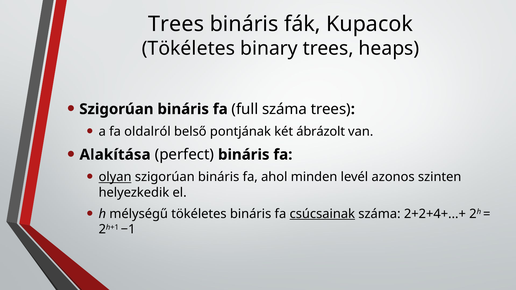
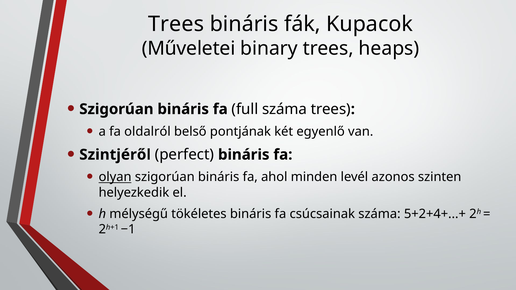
Tökéletes at (188, 49): Tökéletes -> Műveletei
ábrázolt: ábrázolt -> egyenlő
Alakítása: Alakítása -> Szintjéről
csúcsainak underline: present -> none
2+2+4+...+: 2+2+4+...+ -> 5+2+4+...+
